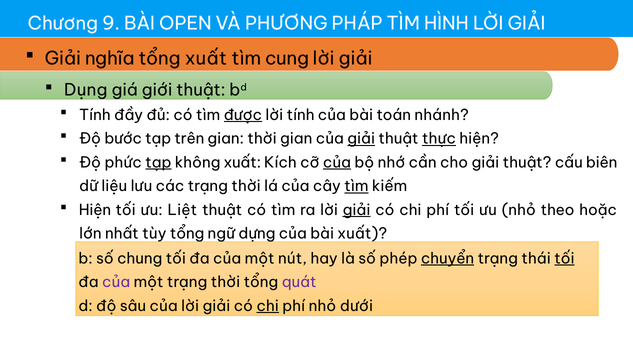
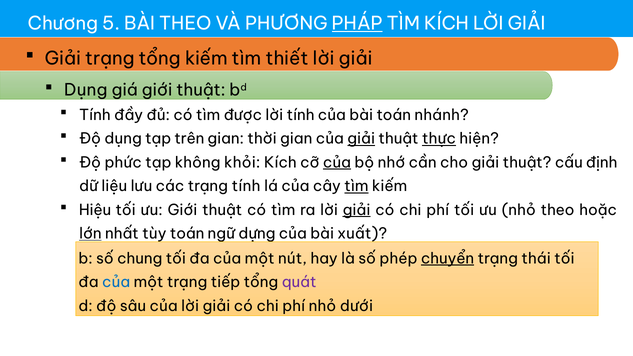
9: 9 -> 5
BÀI OPEN: OPEN -> THEO
PHÁP underline: none -> present
TÌM HÌNH: HÌNH -> KÍCH
Giải nghĩa: nghĩa -> trạng
tổng xuất: xuất -> kiếm
cung: cung -> thiết
được underline: present -> none
Độ bước: bước -> dụng
tạp at (158, 163) underline: present -> none
không xuất: xuất -> khỏi
biên: biên -> định
các trạng thời: thời -> tính
Hiện at (95, 210): Hiện -> Hiệu
ưu Liệt: Liệt -> Giới
lớn underline: none -> present
tùy tổng: tổng -> toán
tối at (564, 259) underline: present -> none
của at (116, 282) colour: purple -> blue
một trạng thời: thời -> tiếp
chi at (268, 306) underline: present -> none
